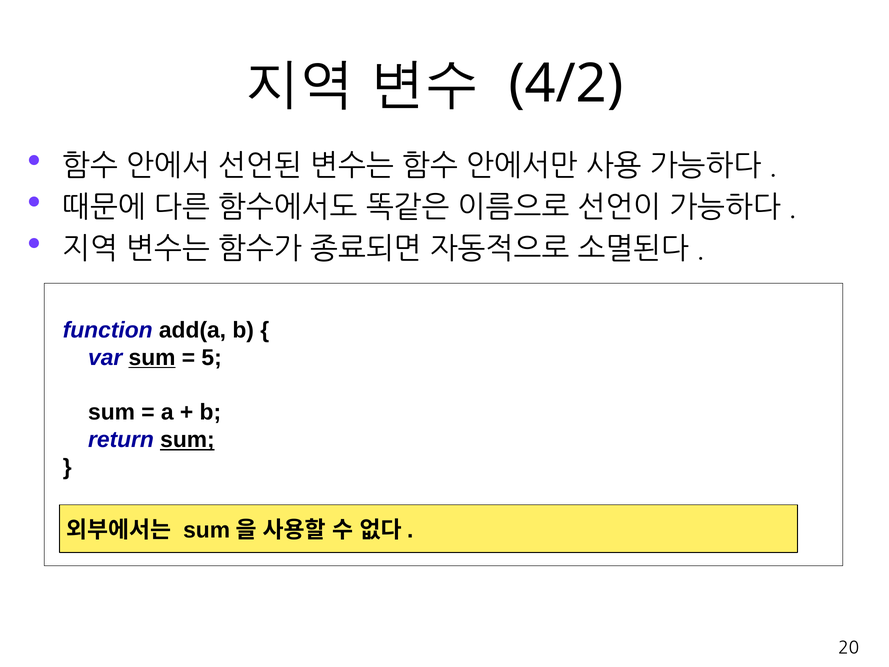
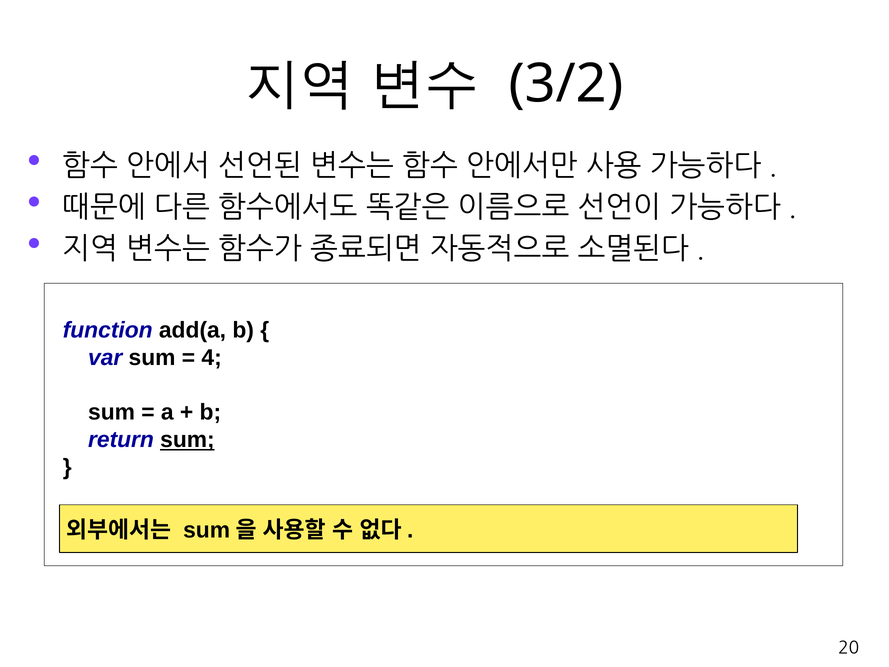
4/2: 4/2 -> 3/2
sum at (152, 358) underline: present -> none
5: 5 -> 4
